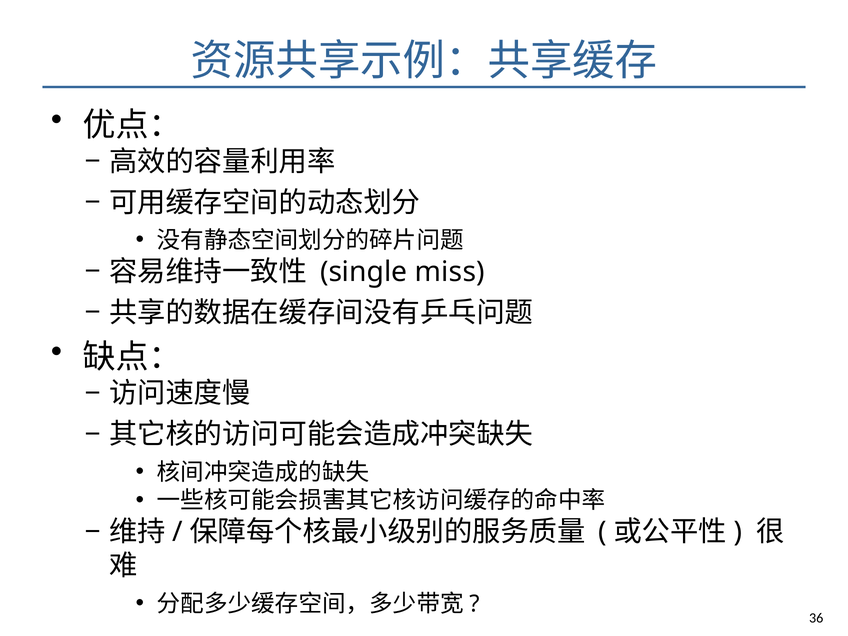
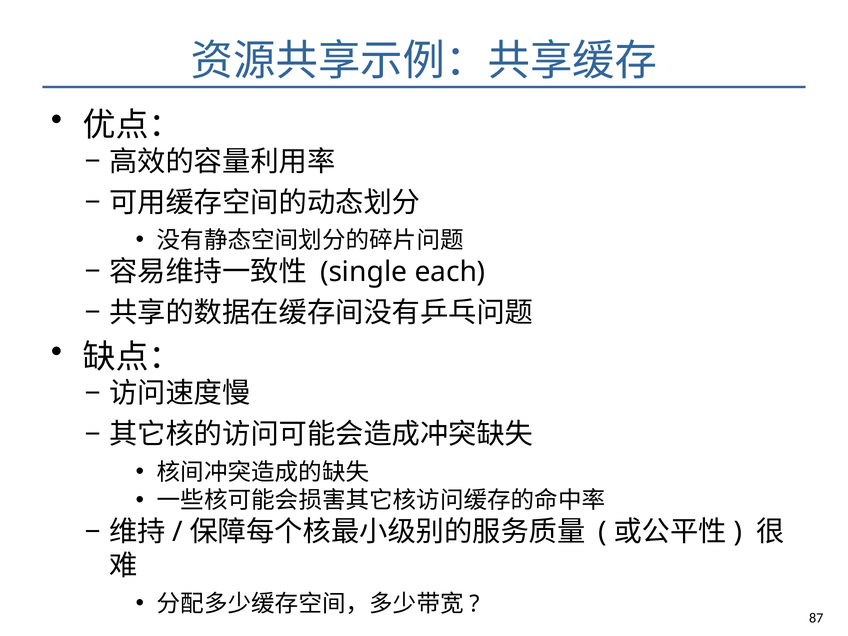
miss: miss -> each
36: 36 -> 87
